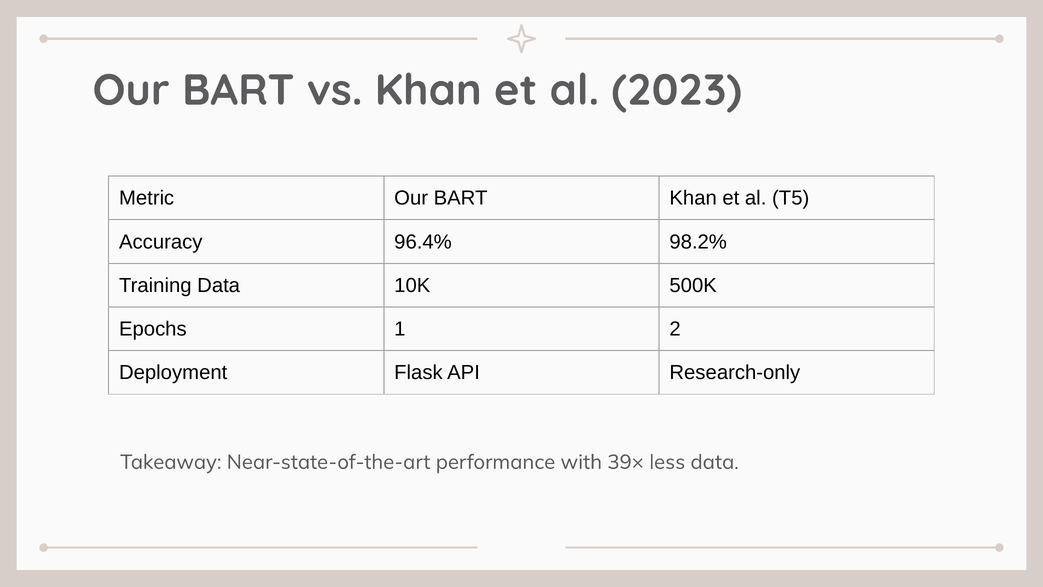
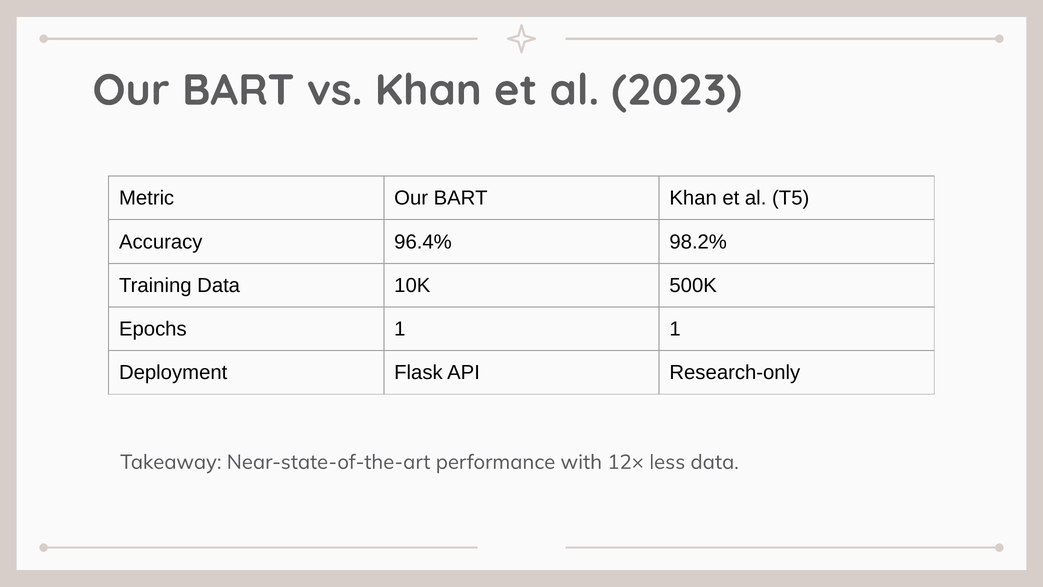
1 2: 2 -> 1
39×: 39× -> 12×
